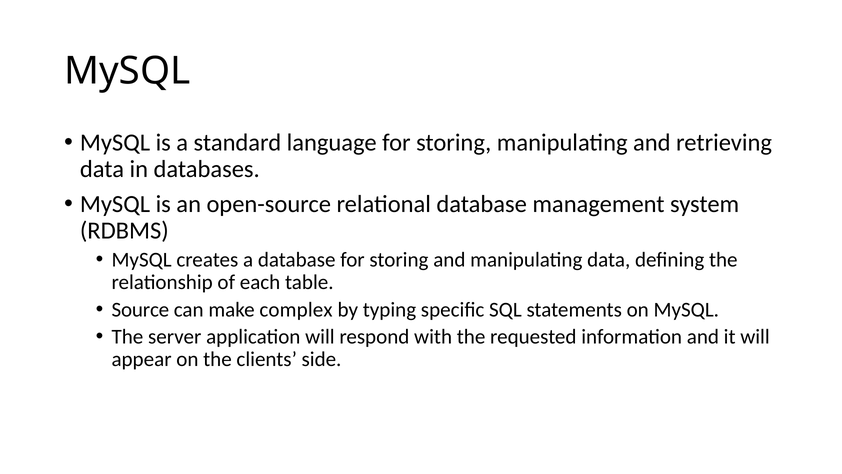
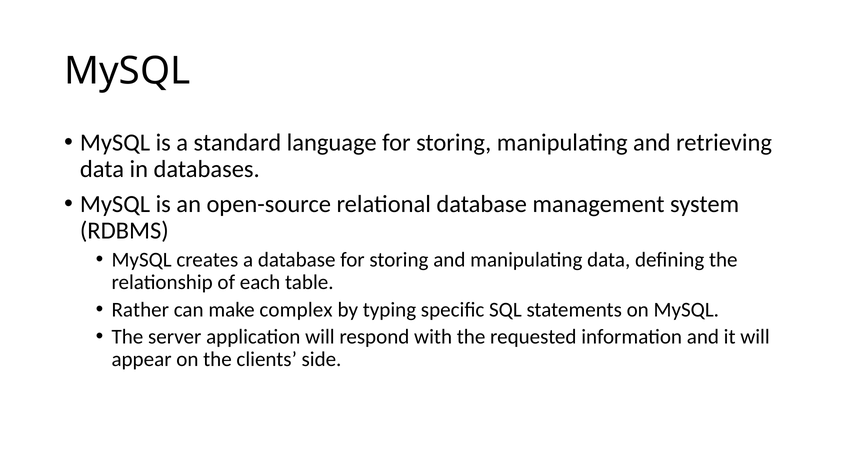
Source: Source -> Rather
